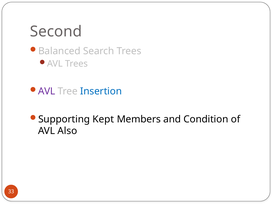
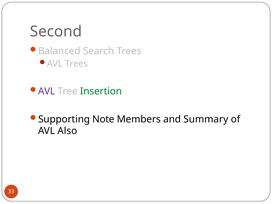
Insertion colour: blue -> green
Kept: Kept -> Note
Condition: Condition -> Summary
